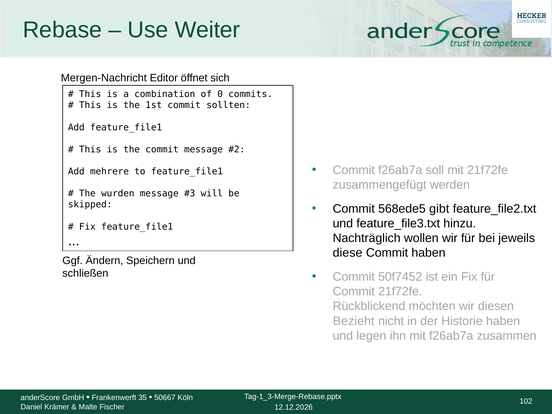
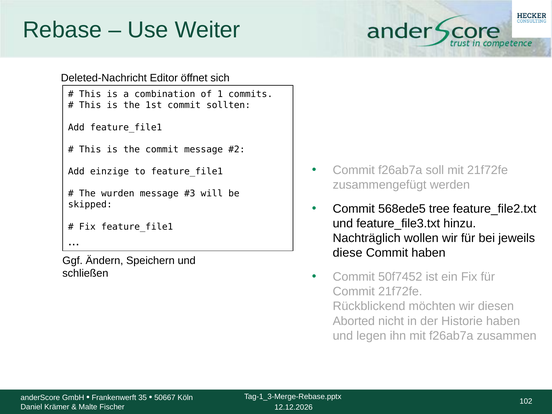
Mergen-Nachricht: Mergen-Nachricht -> Deleted-Nachricht
0: 0 -> 1
mehrere: mehrere -> einzige
gibt: gibt -> tree
Bezieht: Bezieht -> Aborted
